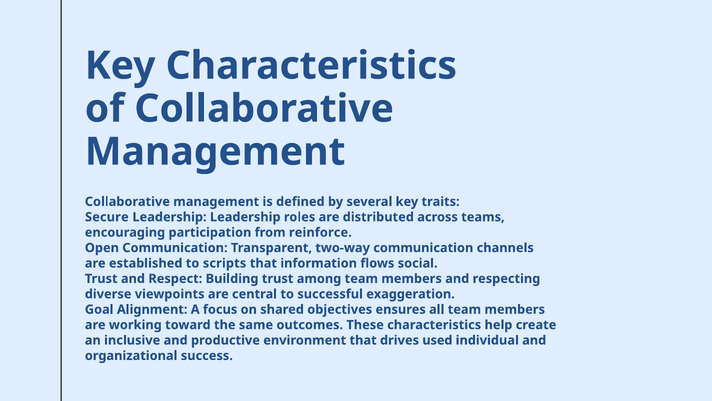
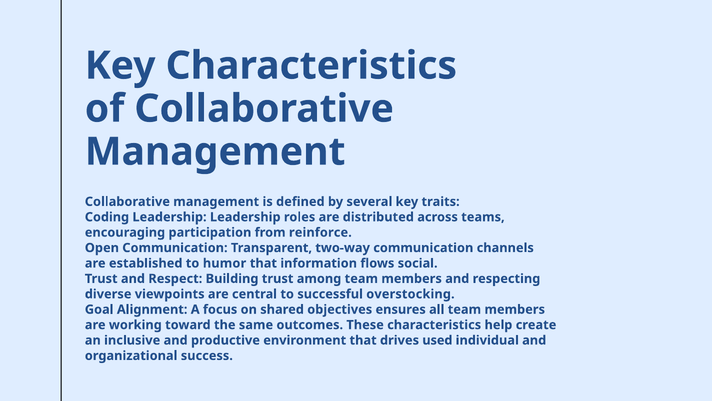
Secure: Secure -> Coding
scripts: scripts -> humor
exaggeration: exaggeration -> overstocking
